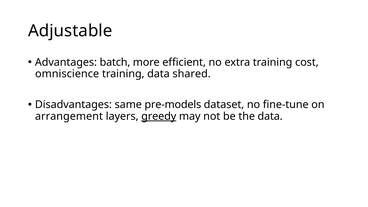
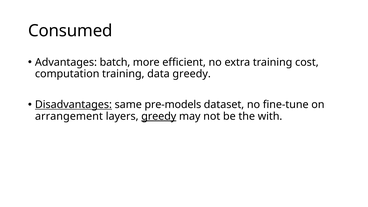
Adjustable: Adjustable -> Consumed
omniscience: omniscience -> computation
data shared: shared -> greedy
Disadvantages underline: none -> present
the data: data -> with
